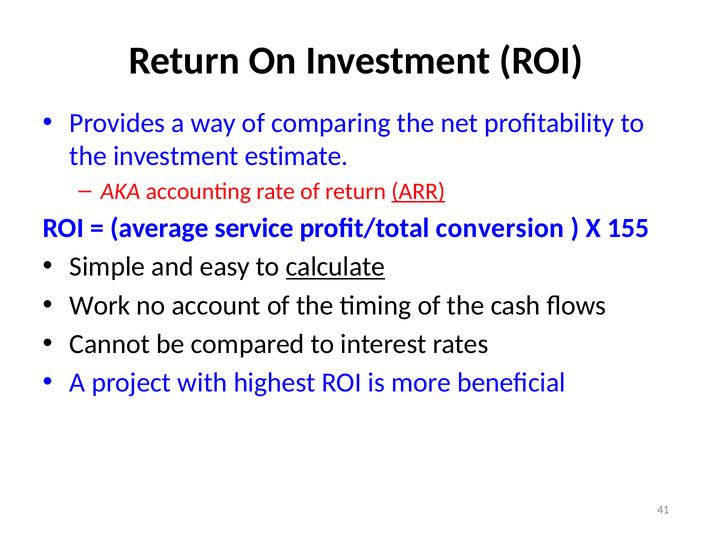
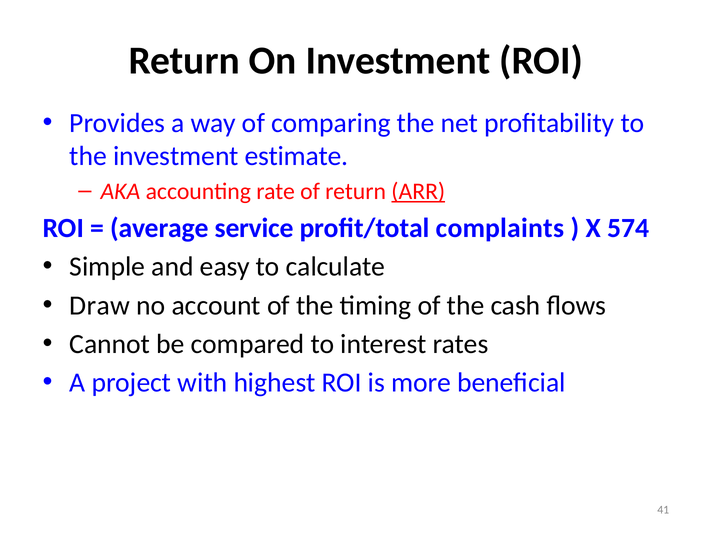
conversion: conversion -> complaints
155: 155 -> 574
calculate underline: present -> none
Work: Work -> Draw
